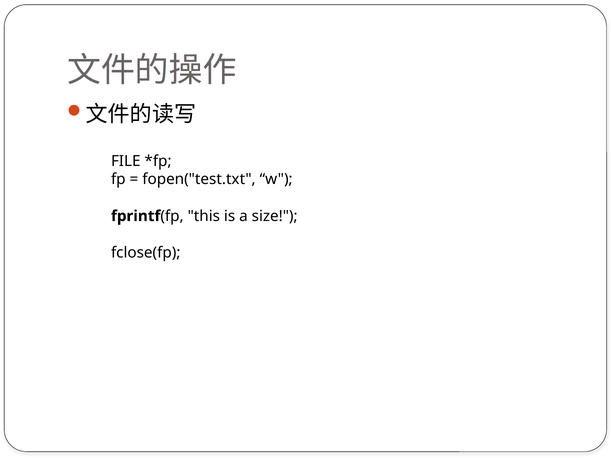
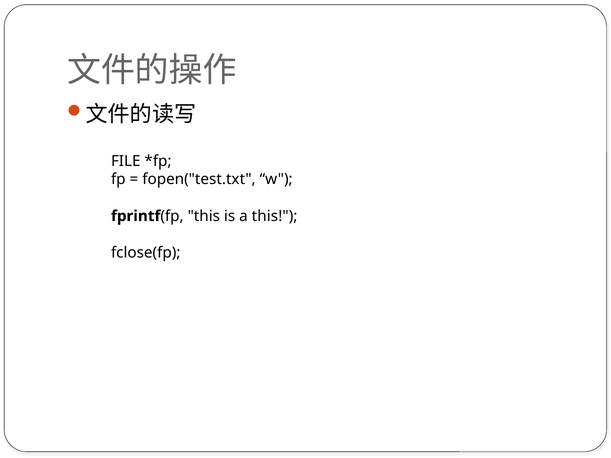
a size: size -> this
